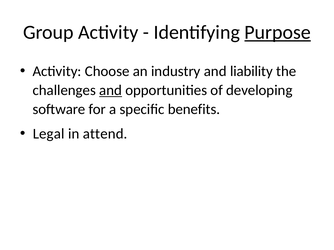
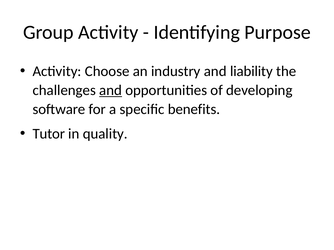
Purpose underline: present -> none
Legal: Legal -> Tutor
attend: attend -> quality
